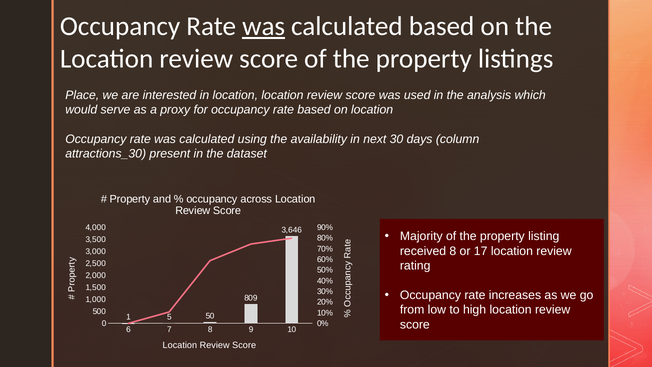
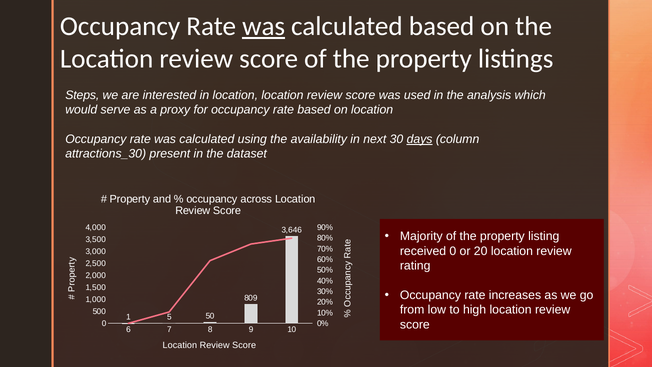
Place: Place -> Steps
days underline: none -> present
received 8: 8 -> 0
17: 17 -> 20
